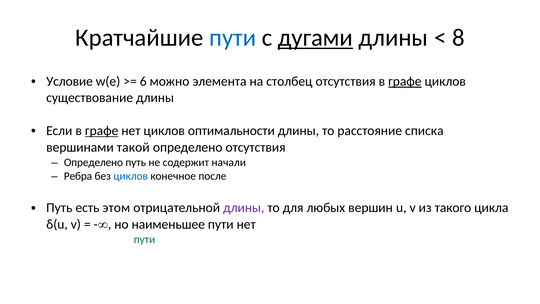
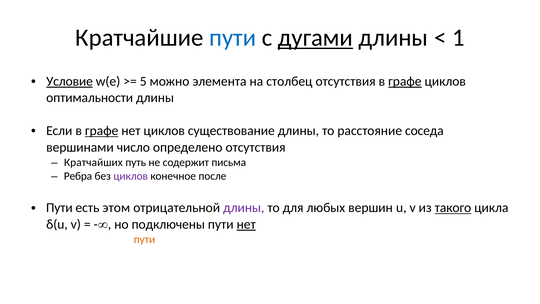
8: 8 -> 1
Условие underline: none -> present
6: 6 -> 5
существование: существование -> оптимальности
оптимальности: оптимальности -> существование
списка: списка -> соседа
такой: такой -> число
Определено at (93, 162): Определено -> Кратчайших
начали: начали -> письма
циклов at (131, 176) colour: blue -> purple
Путь at (59, 208): Путь -> Пути
такого underline: none -> present
наименьшее: наименьшее -> подключены
нет at (246, 224) underline: none -> present
пути at (144, 239) colour: green -> orange
